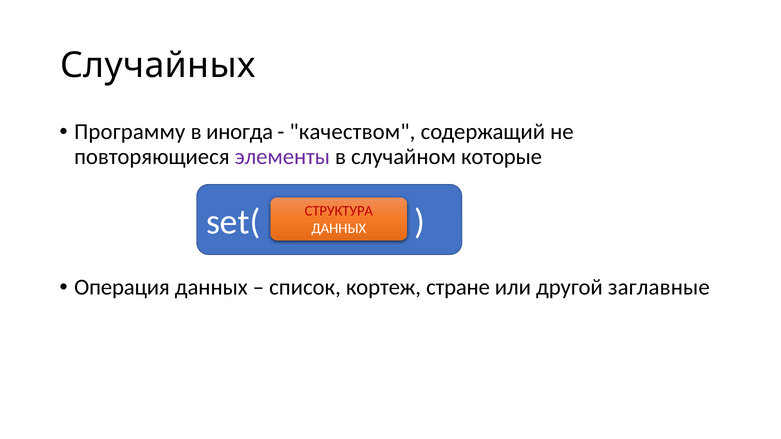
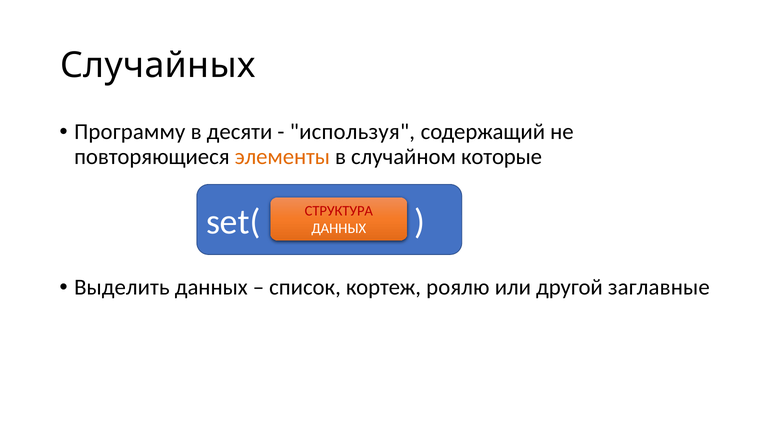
иногда: иногда -> десяти
качеством: качеством -> используя
элементы colour: purple -> orange
Операция: Операция -> Выделить
стране: стране -> роялю
